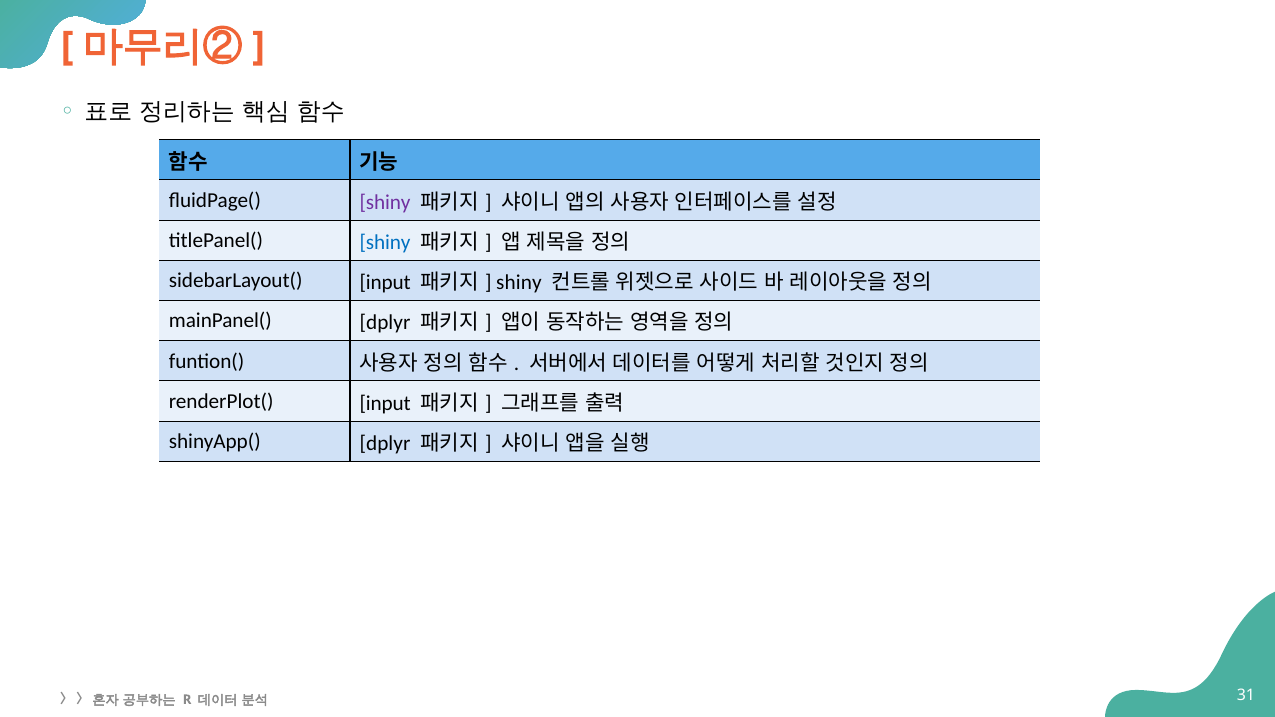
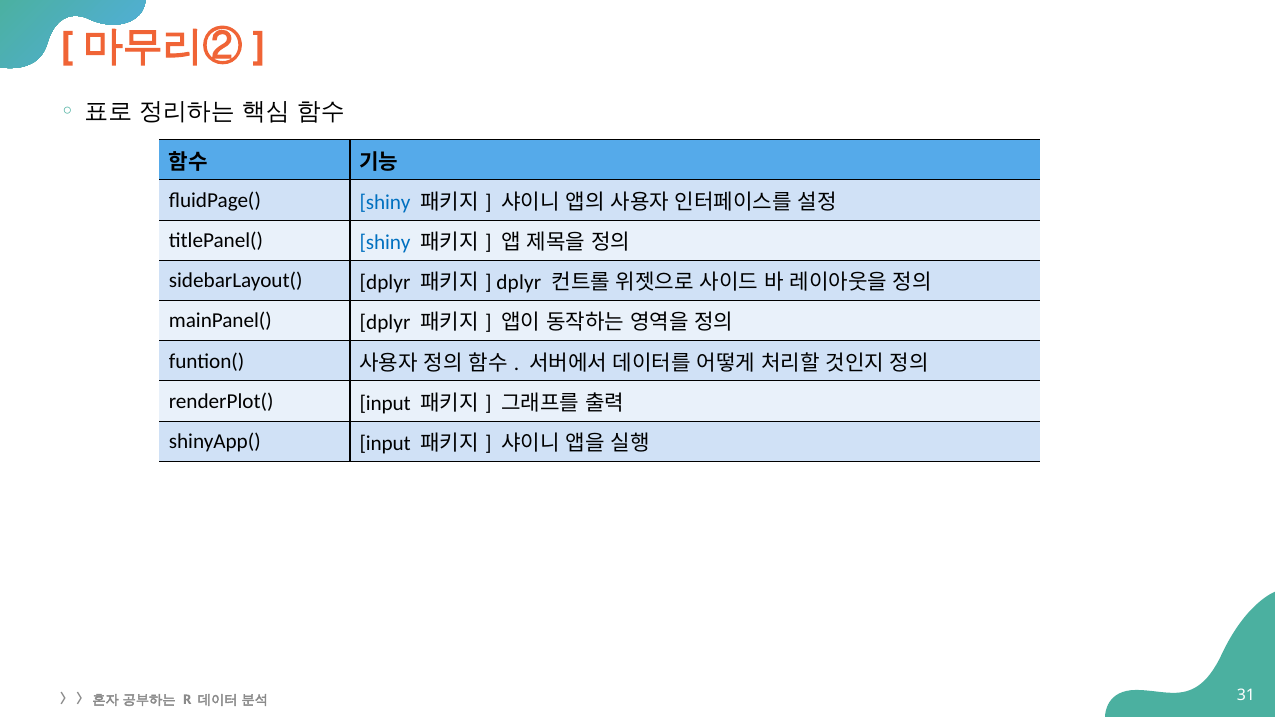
shiny at (385, 202) colour: purple -> blue
sidebarLayout( input: input -> dplyr
shiny at (519, 283): shiny -> dplyr
shinyApp( dplyr: dplyr -> input
